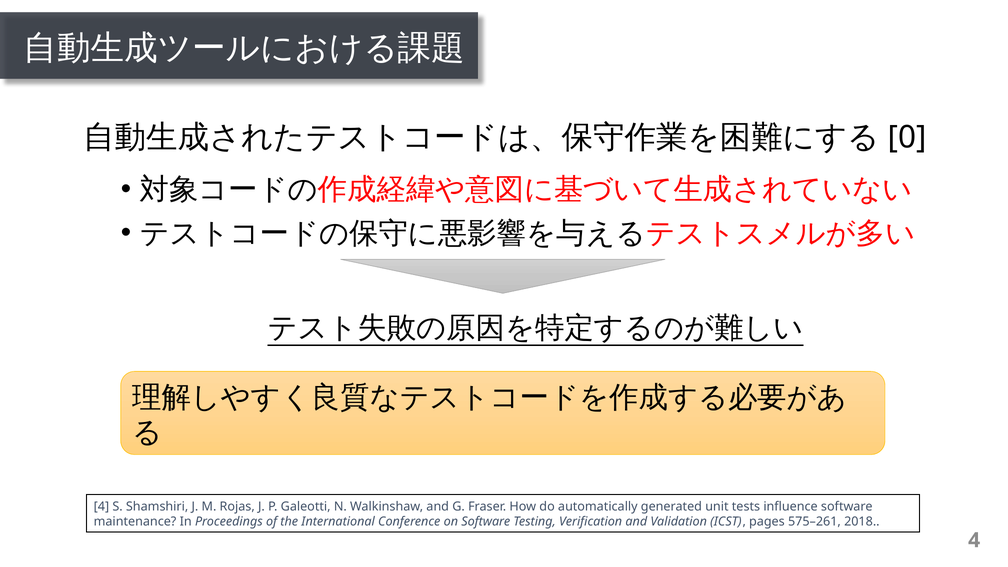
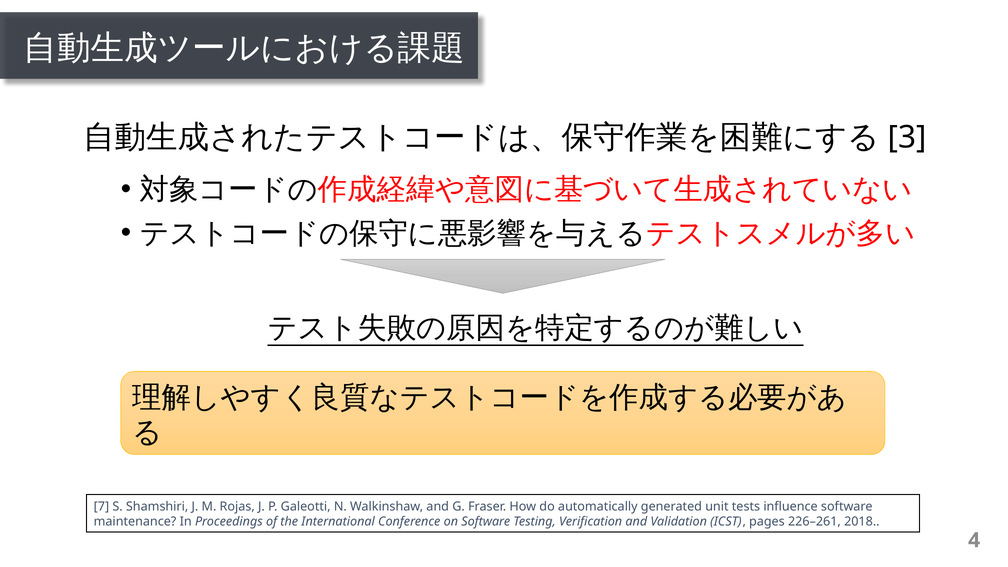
0: 0 -> 3
4 at (101, 507): 4 -> 7
575–261: 575–261 -> 226–261
